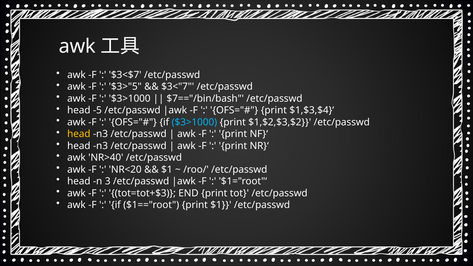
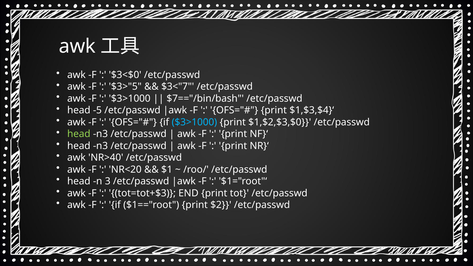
$3<$7: $3<$7 -> $3<$0
$1,$2,$3,$2: $1,$2,$3,$2 -> $1,$2,$3,$0
head at (79, 134) colour: yellow -> light green
print $1: $1 -> $2
